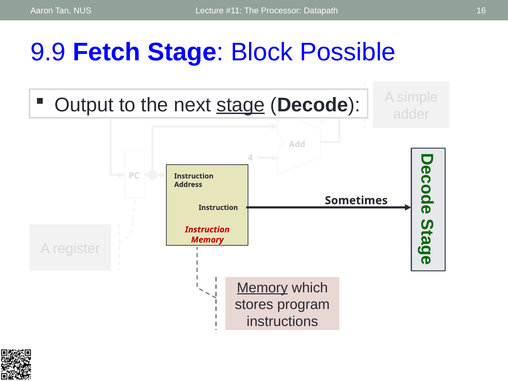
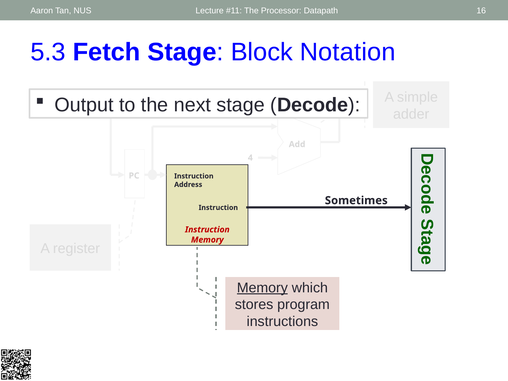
9.9: 9.9 -> 5.3
Possible: Possible -> Notation
stage at (241, 105) underline: present -> none
